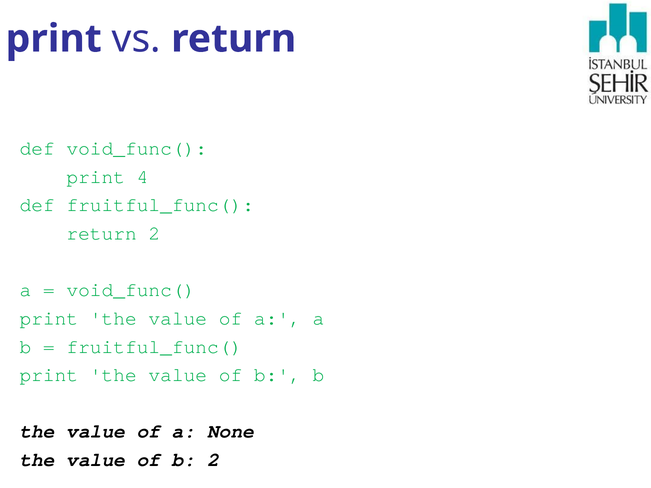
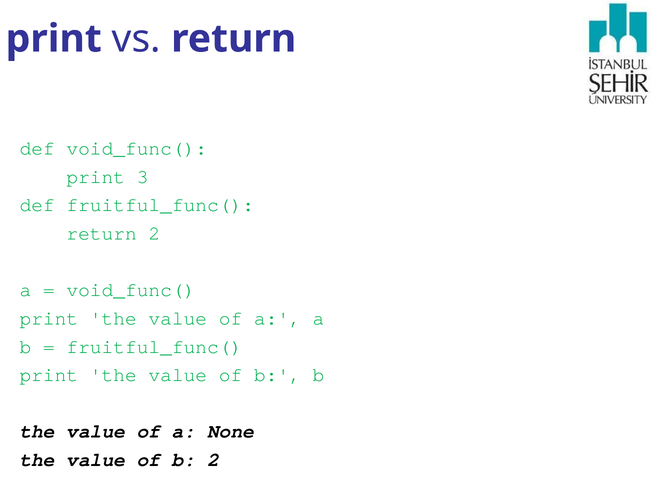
4: 4 -> 3
